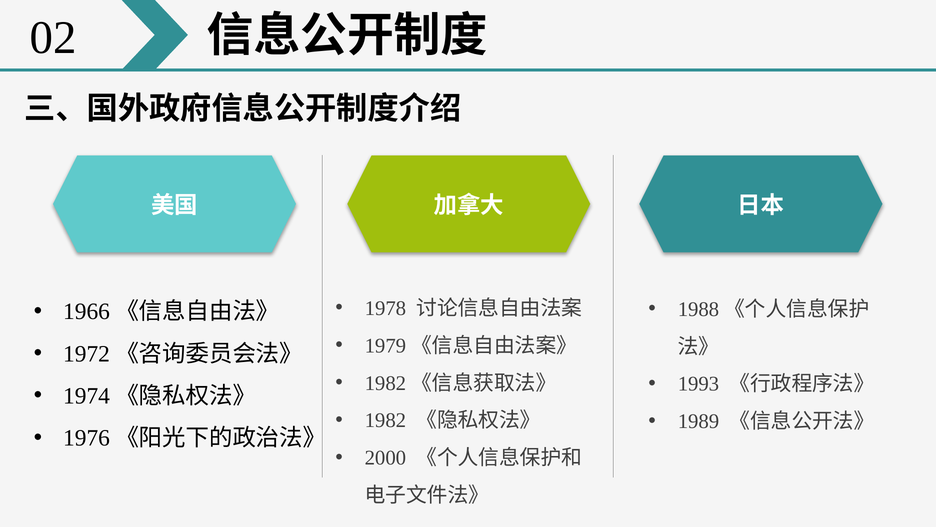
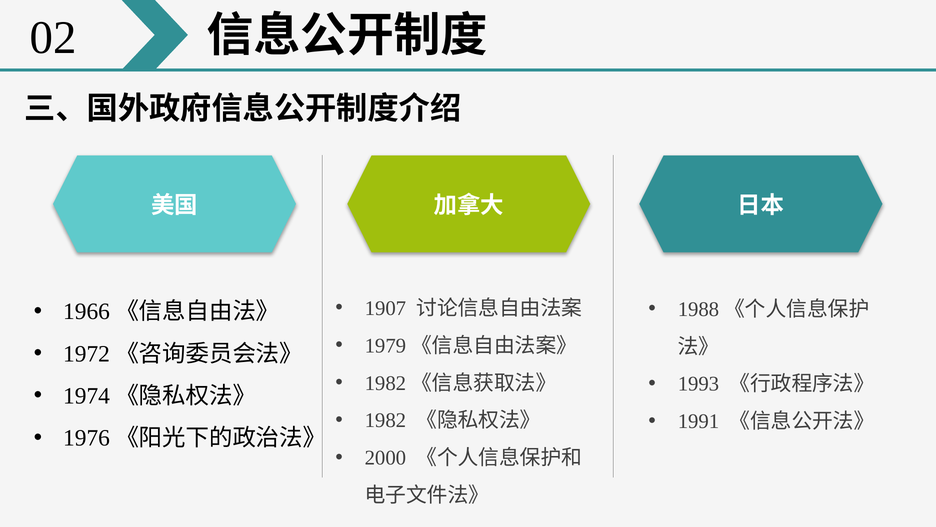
1978: 1978 -> 1907
1989: 1989 -> 1991
